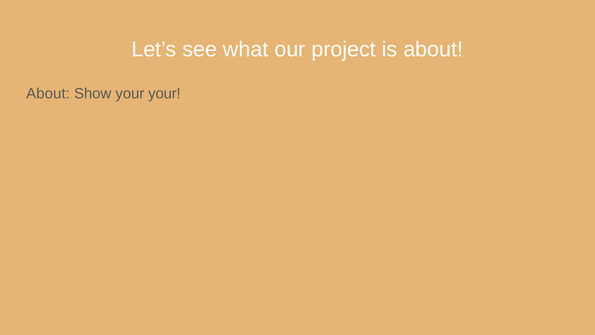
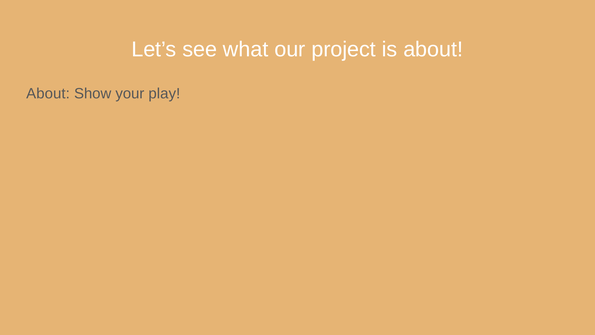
your your: your -> play
